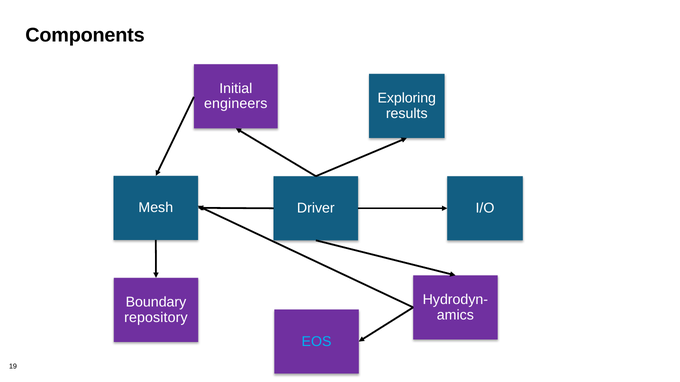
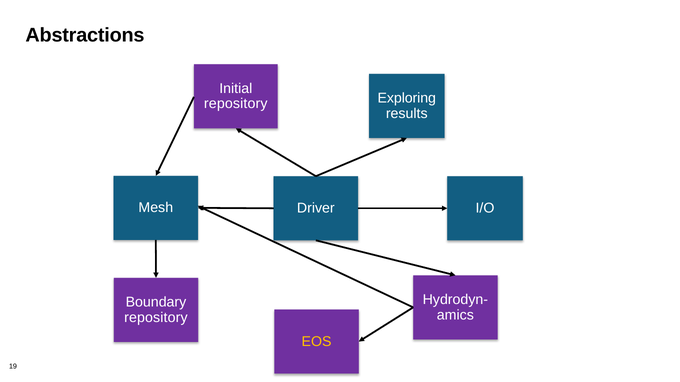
Components: Components -> Abstractions
engineers at (236, 104): engineers -> repository
EOS colour: light blue -> yellow
